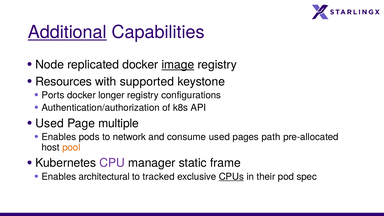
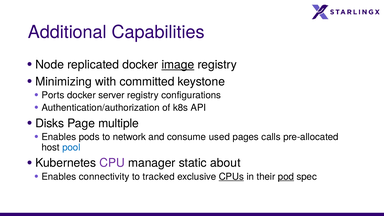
Additional underline: present -> none
Resources: Resources -> Minimizing
supported: supported -> committed
longer: longer -> server
Used at (50, 123): Used -> Disks
path: path -> calls
pool colour: orange -> blue
frame: frame -> about
architectural: architectural -> connectivity
pod underline: none -> present
